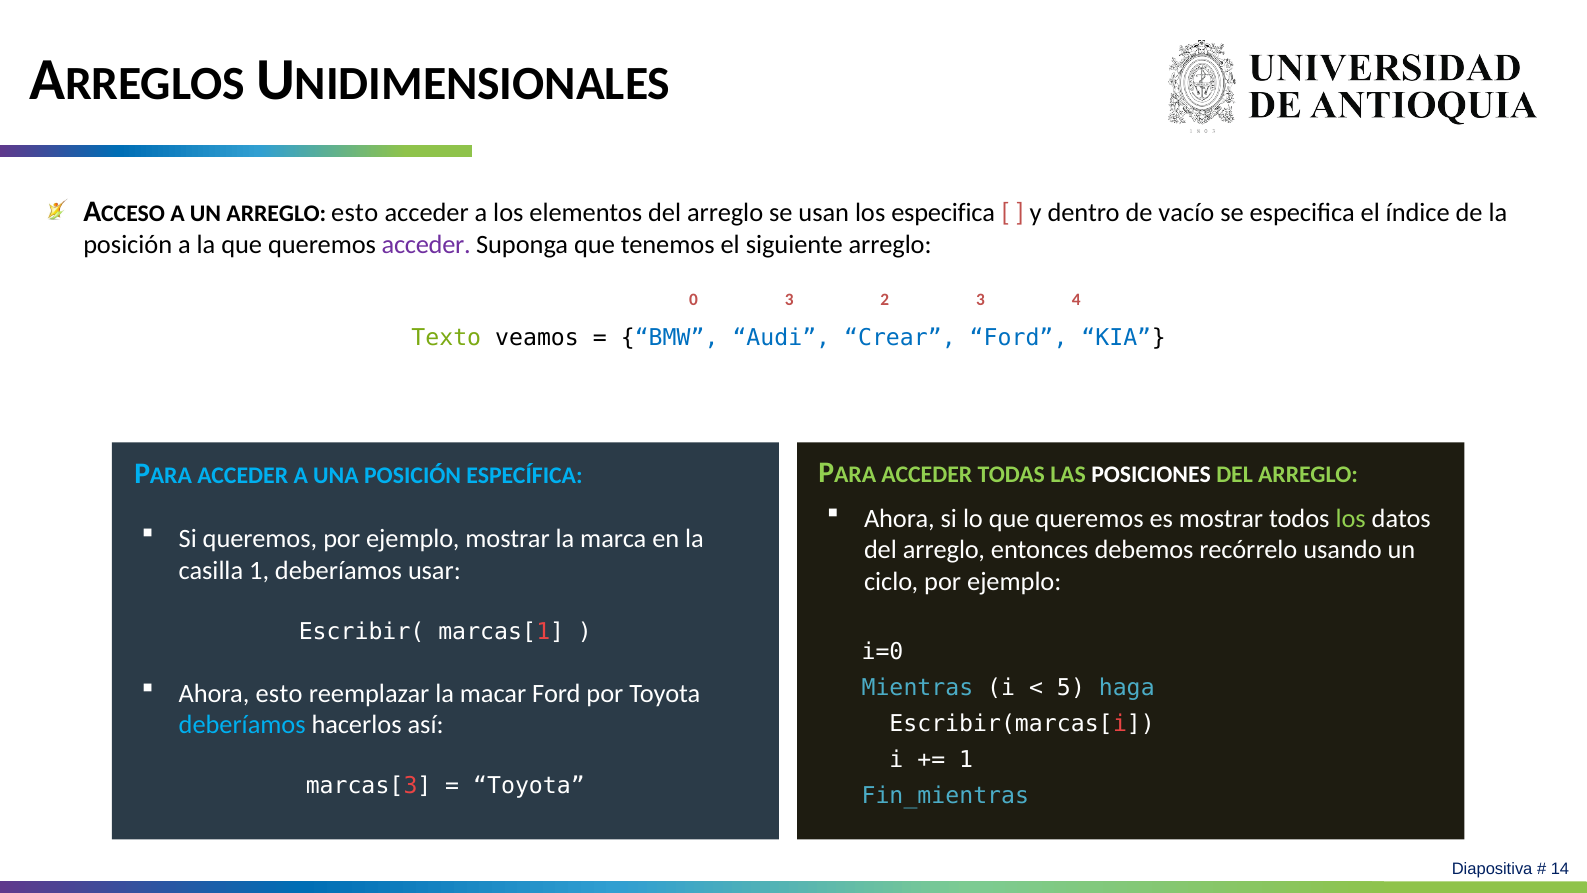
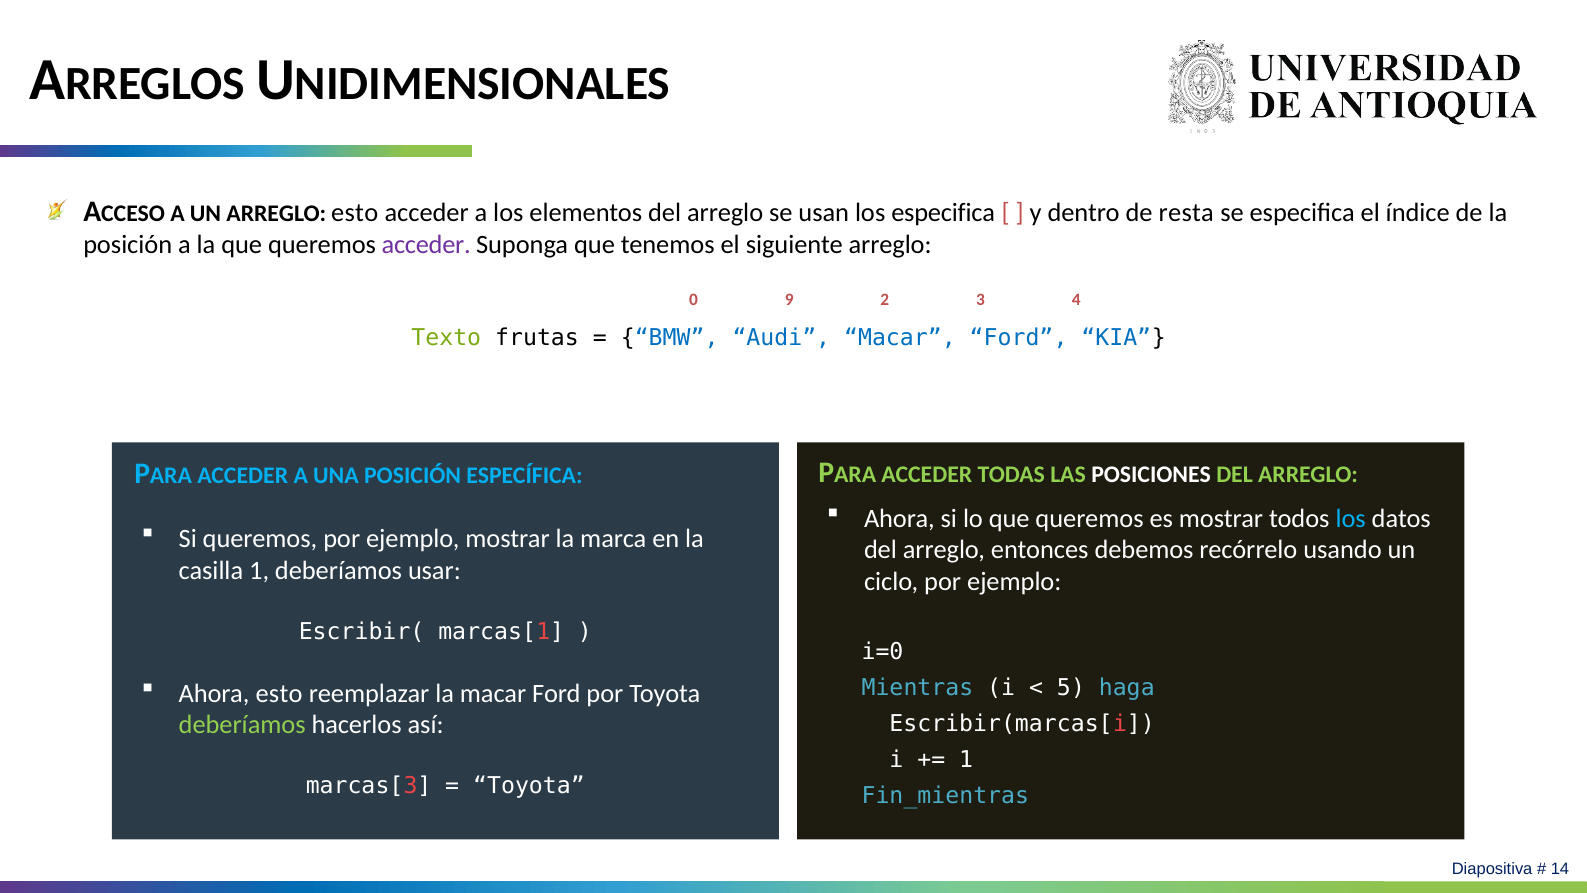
vacío: vacío -> resta
0 3: 3 -> 9
veamos: veamos -> frutas
Audi Crear: Crear -> Macar
los at (1351, 518) colour: light green -> light blue
deberíamos at (242, 725) colour: light blue -> light green
